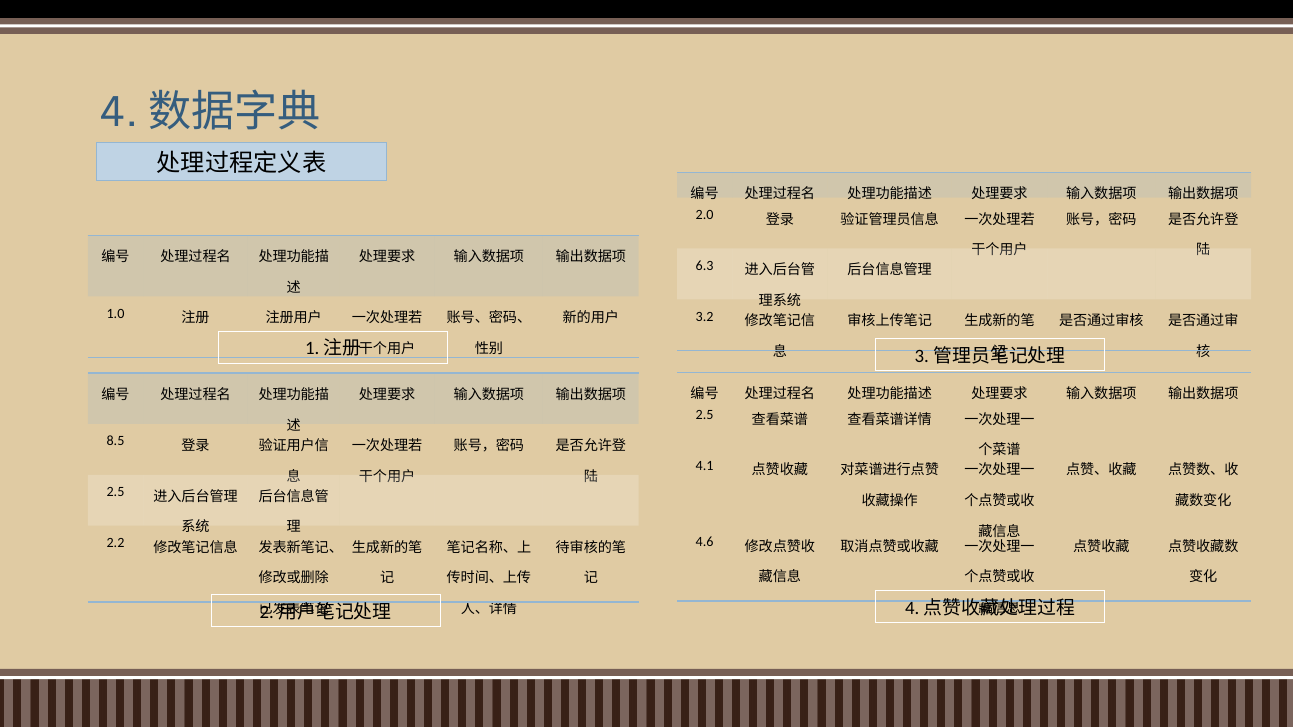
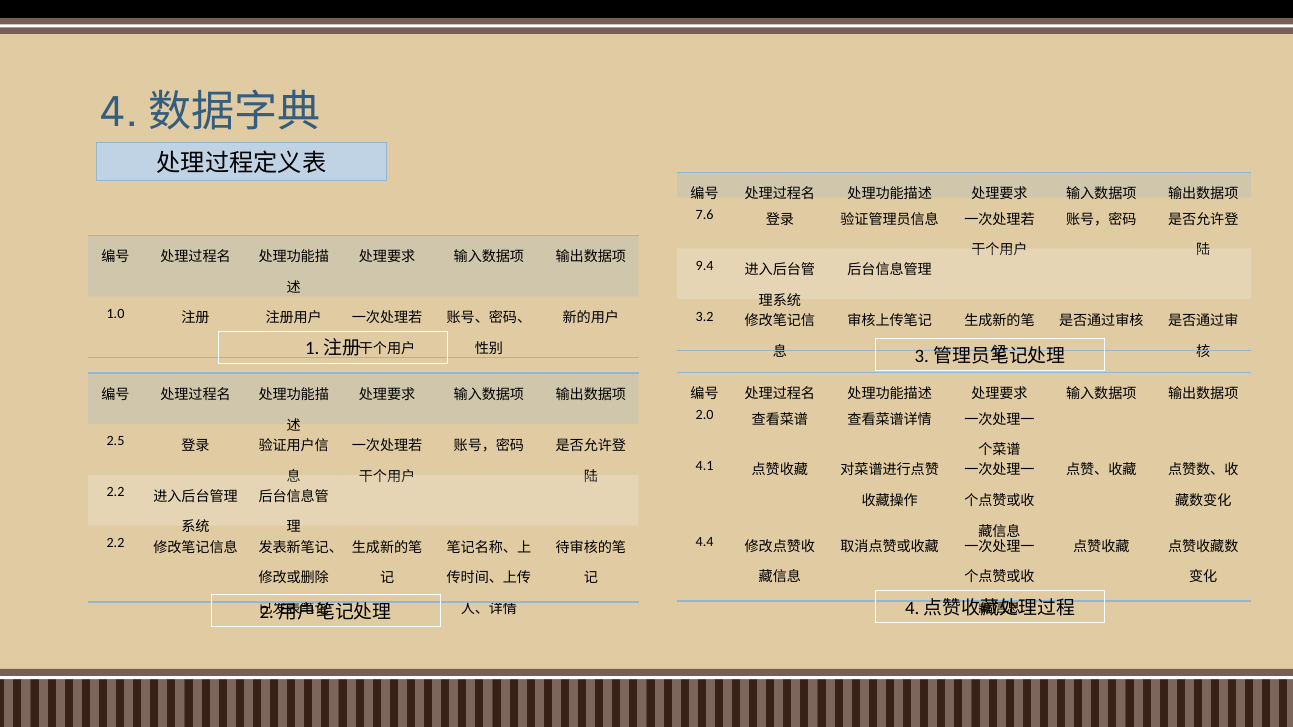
2.0: 2.0 -> 7.6
6.3: 6.3 -> 9.4
2.5 at (705, 415): 2.5 -> 2.0
8.5: 8.5 -> 2.5
2.5 at (116, 492): 2.5 -> 2.2
4.6: 4.6 -> 4.4
